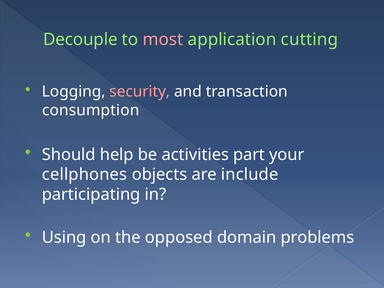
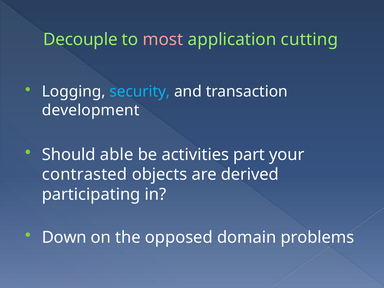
security colour: pink -> light blue
consumption: consumption -> development
help: help -> able
cellphones: cellphones -> contrasted
include: include -> derived
Using: Using -> Down
